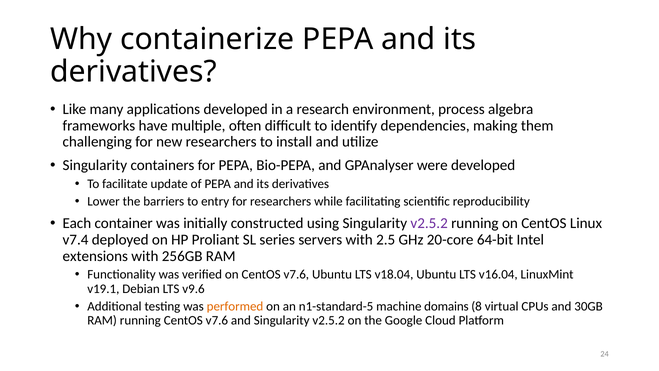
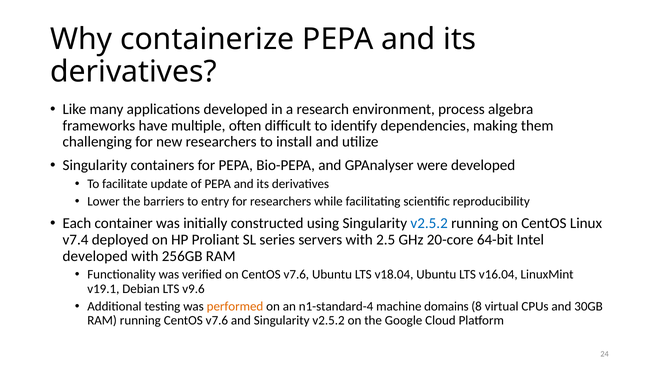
v2.5.2 at (429, 223) colour: purple -> blue
extensions at (95, 256): extensions -> developed
n1-standard-5: n1-standard-5 -> n1-standard-4
